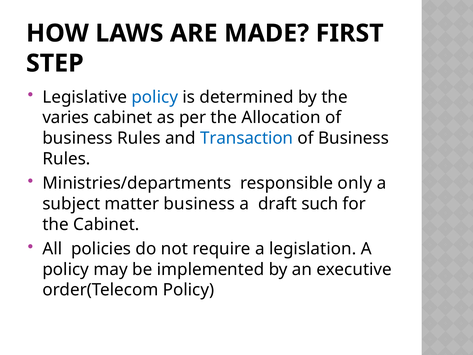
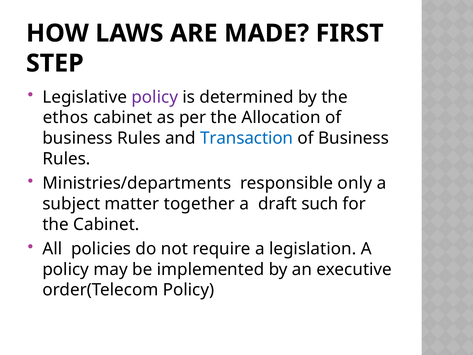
policy at (155, 97) colour: blue -> purple
varies: varies -> ethos
matter business: business -> together
